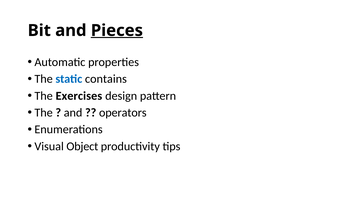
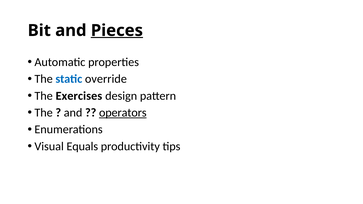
contains: contains -> override
operators underline: none -> present
Object: Object -> Equals
